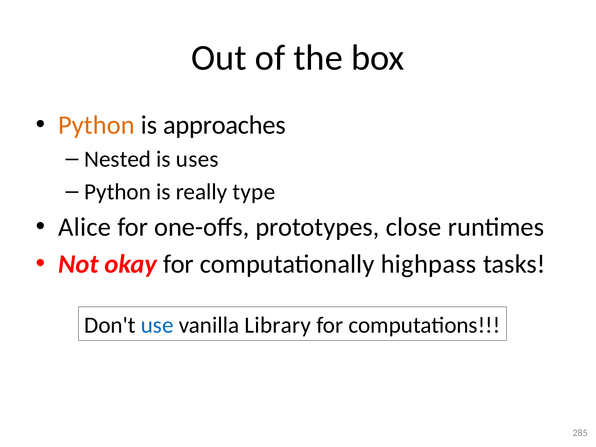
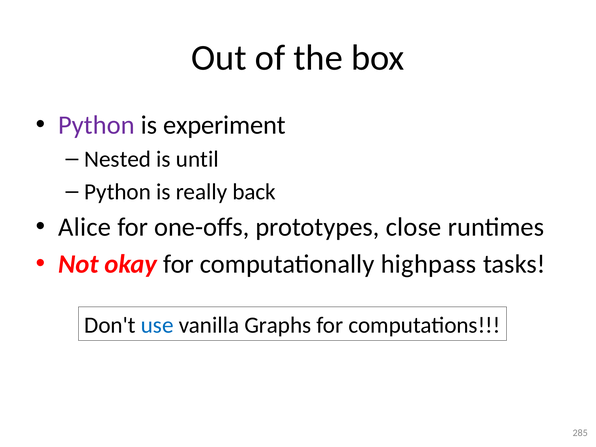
Python at (96, 125) colour: orange -> purple
approaches: approaches -> experiment
uses: uses -> until
type: type -> back
Library: Library -> Graphs
